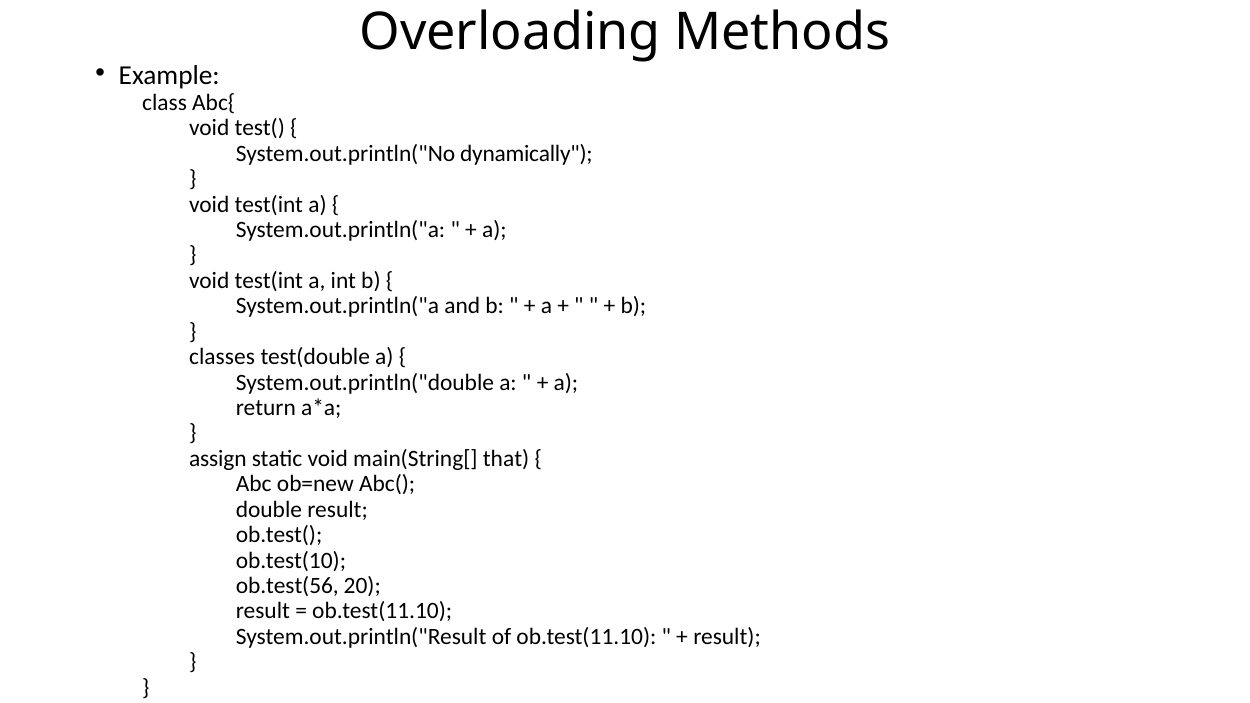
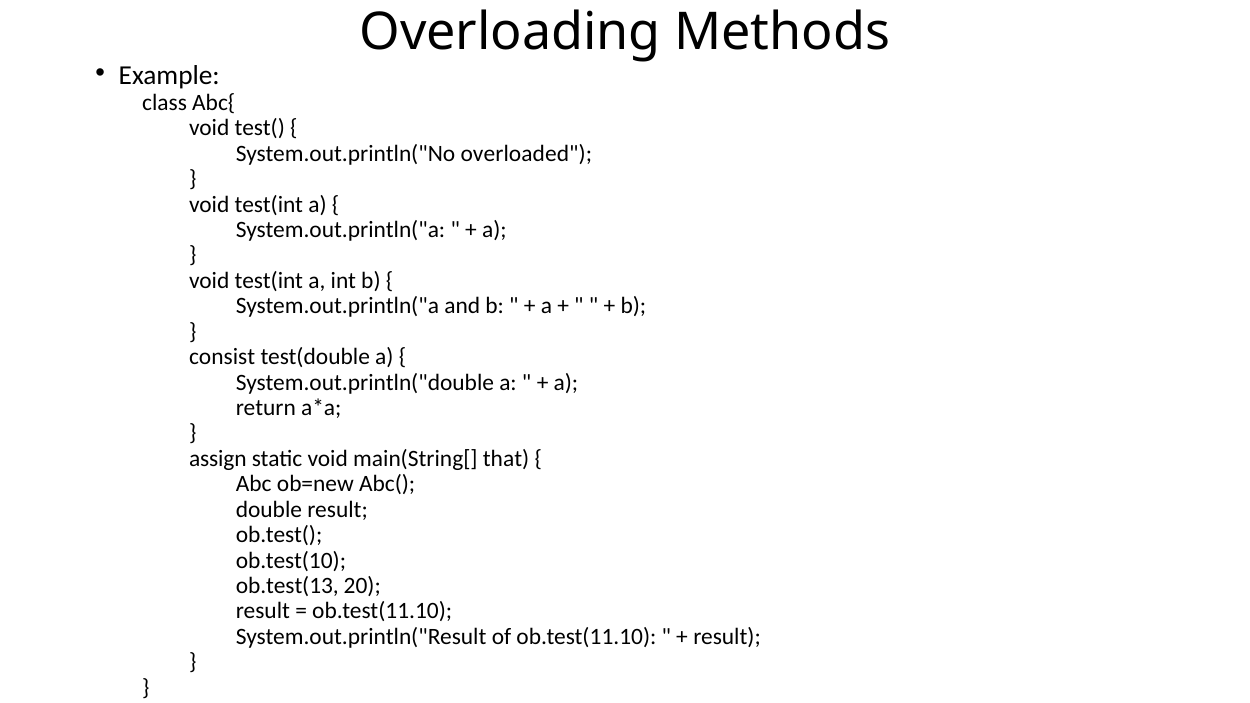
dynamically: dynamically -> overloaded
classes: classes -> consist
ob.test(56: ob.test(56 -> ob.test(13
